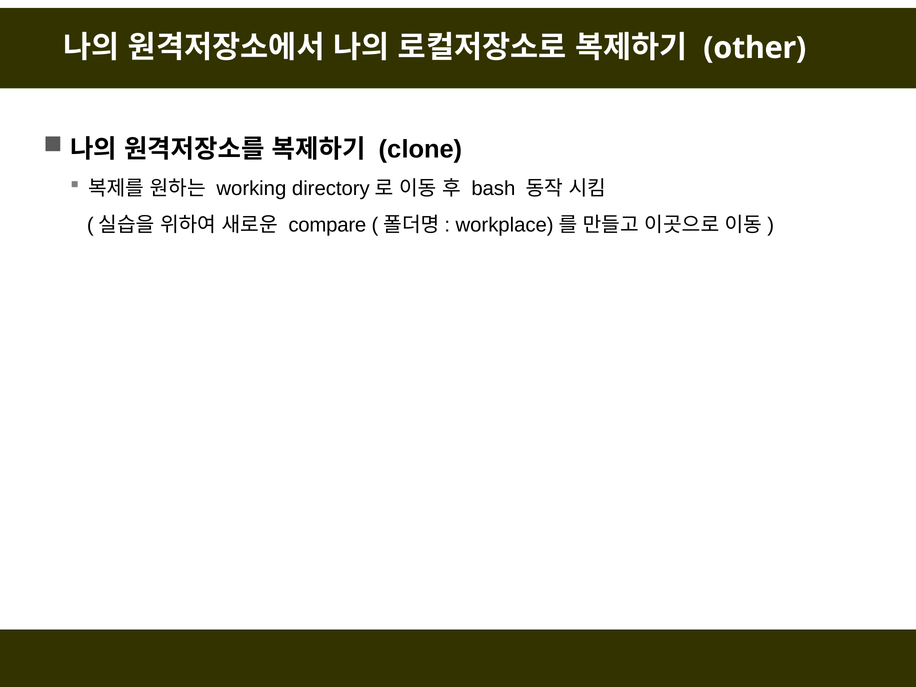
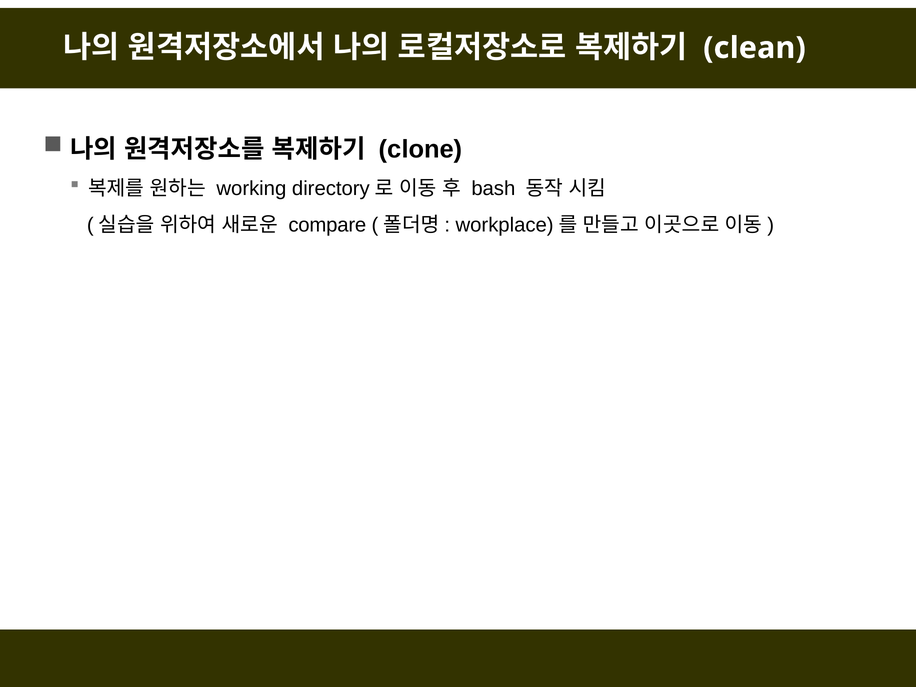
other: other -> clean
